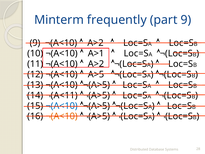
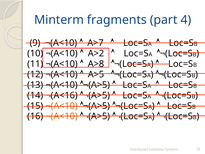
frequently: frequently -> fragments
part 9: 9 -> 4
A>2 at (95, 43): A>2 -> A>7
A>1: A>1 -> A>2
A>2 at (96, 64): A>2 -> A>8
¬(A<11: ¬(A<11 -> ¬(A<16
¬(A<10 at (62, 106) colour: blue -> orange
